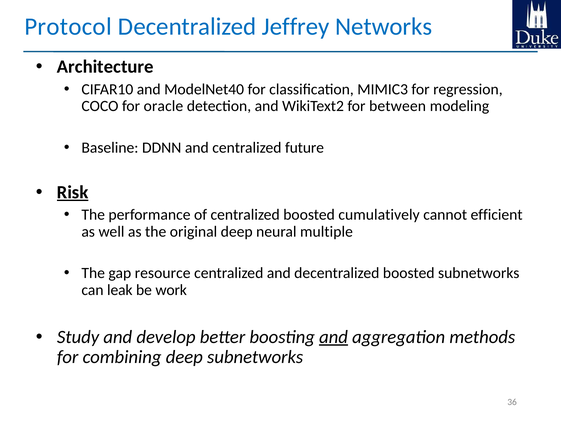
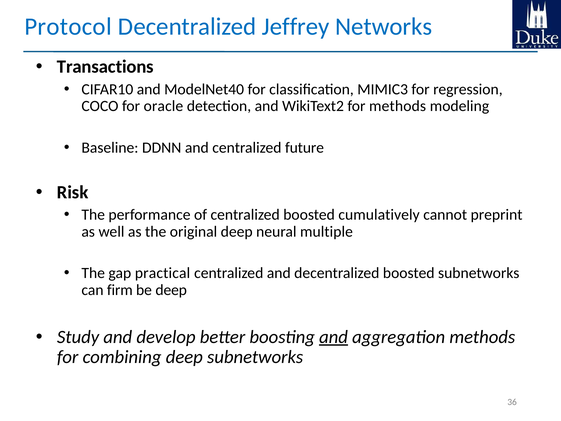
Architecture: Architecture -> Transactions
for between: between -> methods
Risk underline: present -> none
efficient: efficient -> preprint
resource: resource -> practical
leak: leak -> firm
be work: work -> deep
